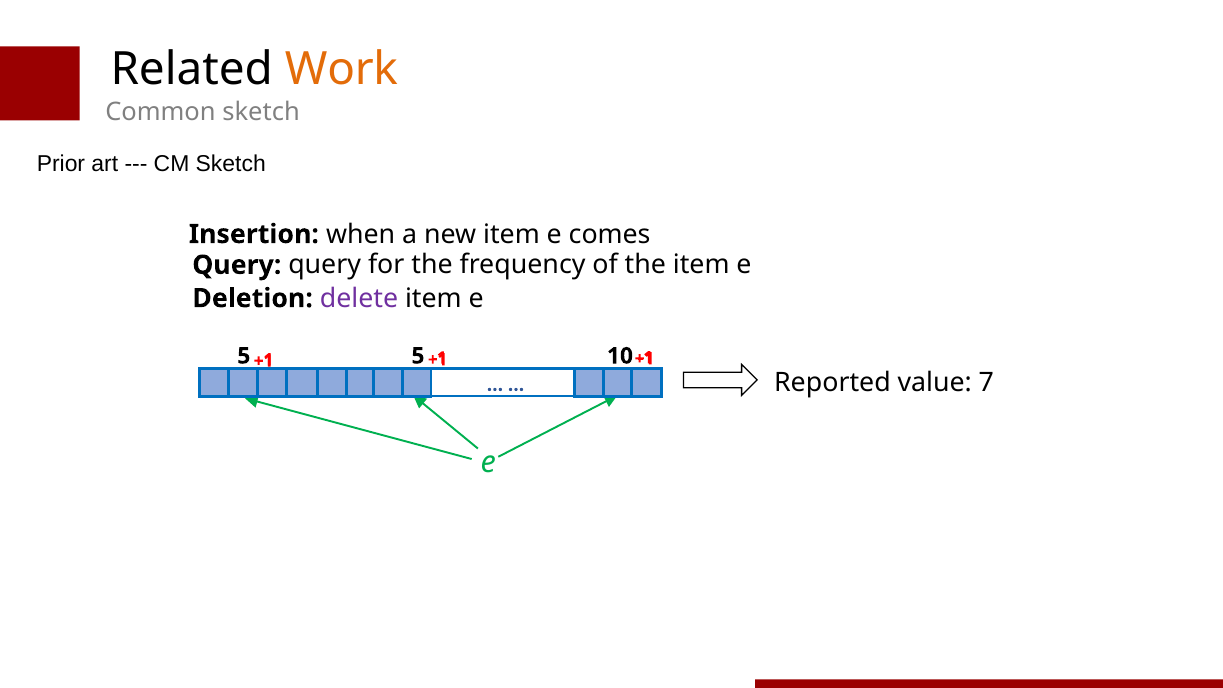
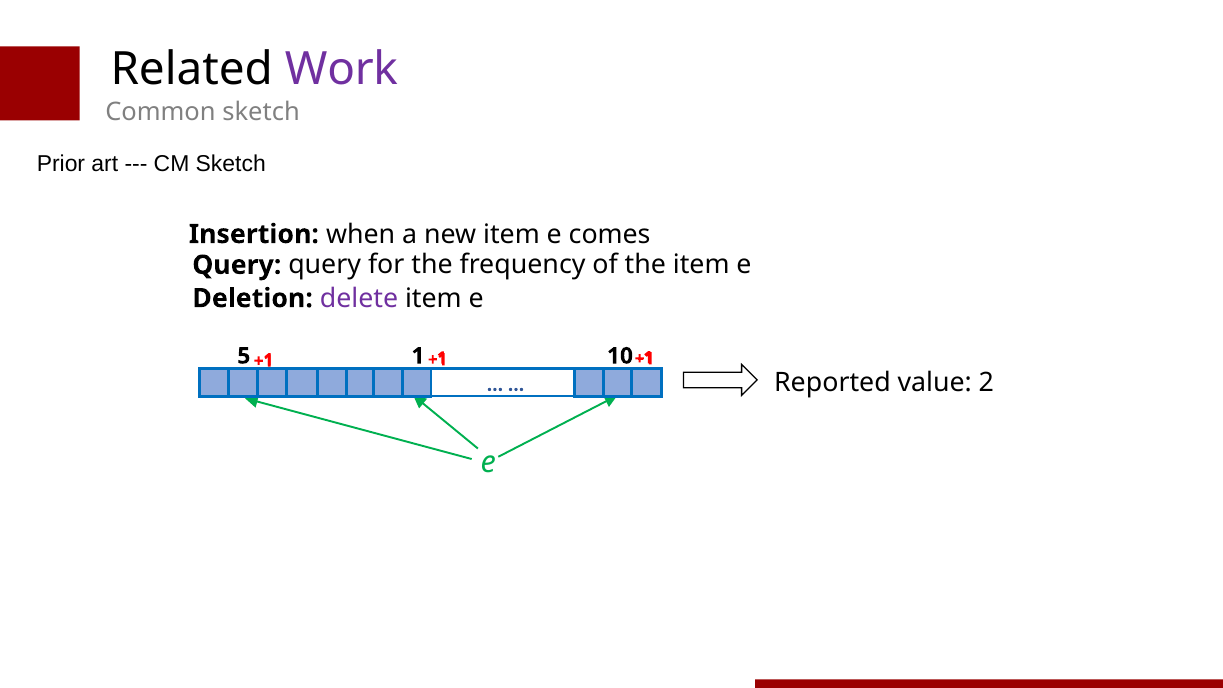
Work colour: orange -> purple
5 5: 5 -> 1
7: 7 -> 2
